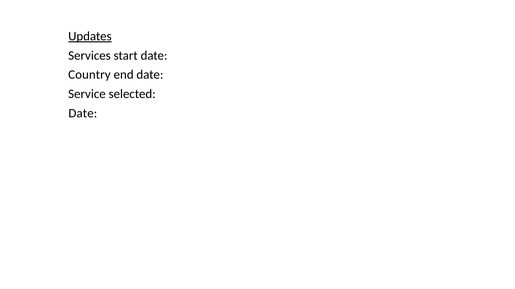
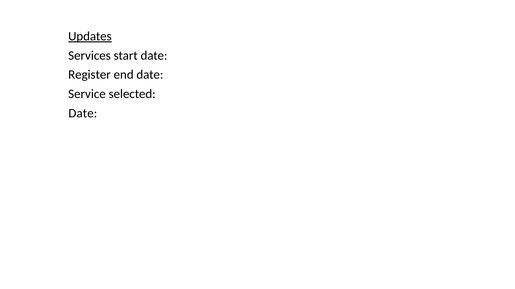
Country: Country -> Register
